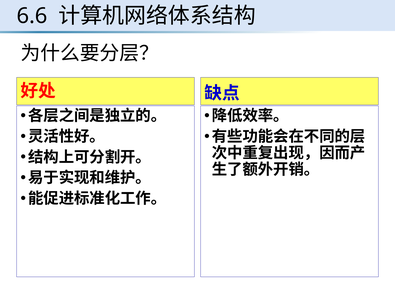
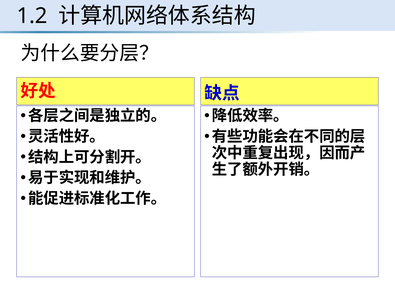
6.6: 6.6 -> 1.2
